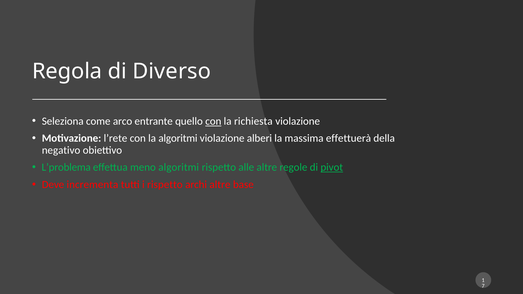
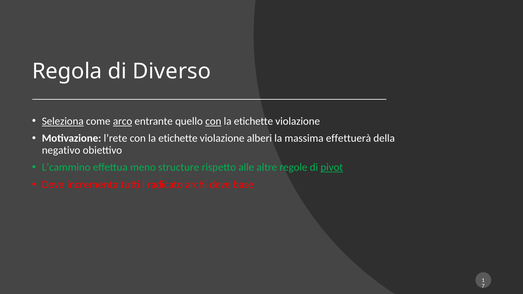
Seleziona underline: none -> present
arco underline: none -> present
richiesta at (253, 121): richiesta -> etichette
algoritmi at (178, 138): algoritmi -> etichette
L’problema: L’problema -> L’cammino
meno algoritmi: algoritmi -> structure
i rispetto: rispetto -> radicato
archi altre: altre -> deve
